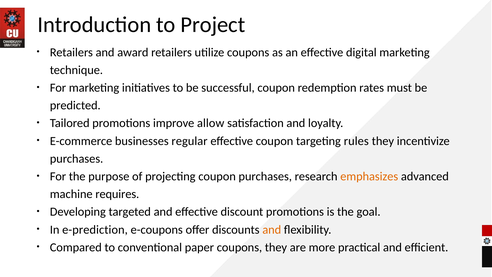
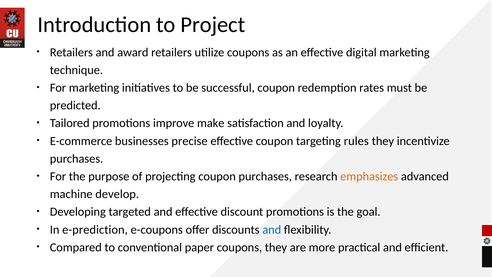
allow: allow -> make
regular: regular -> precise
requires: requires -> develop
and at (272, 229) colour: orange -> blue
